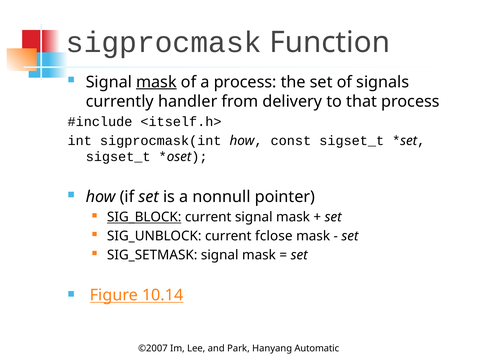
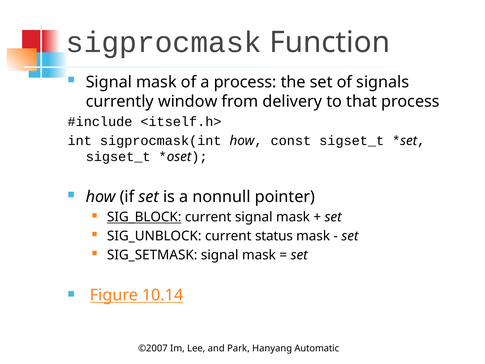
mask at (156, 82) underline: present -> none
handler: handler -> window
fclose: fclose -> status
